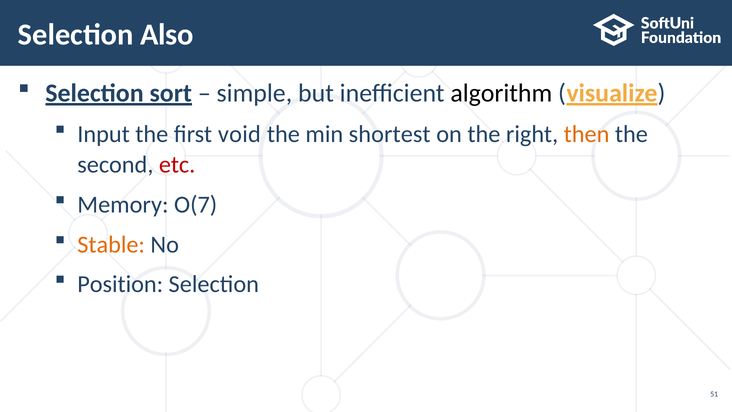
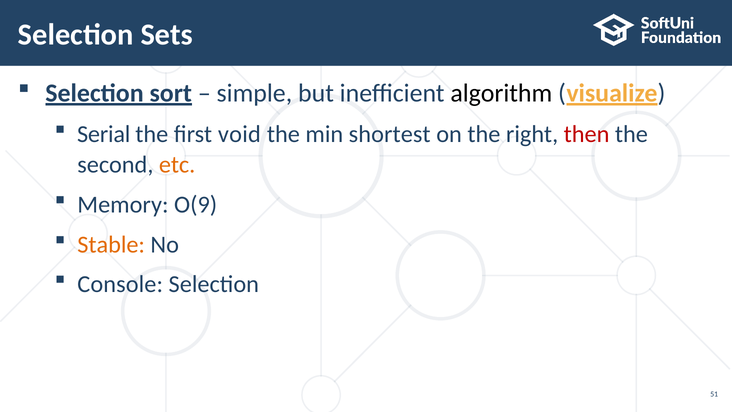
Also: Also -> Sets
Input: Input -> Serial
then colour: orange -> red
etc colour: red -> orange
O(7: O(7 -> O(9
Position: Position -> Console
